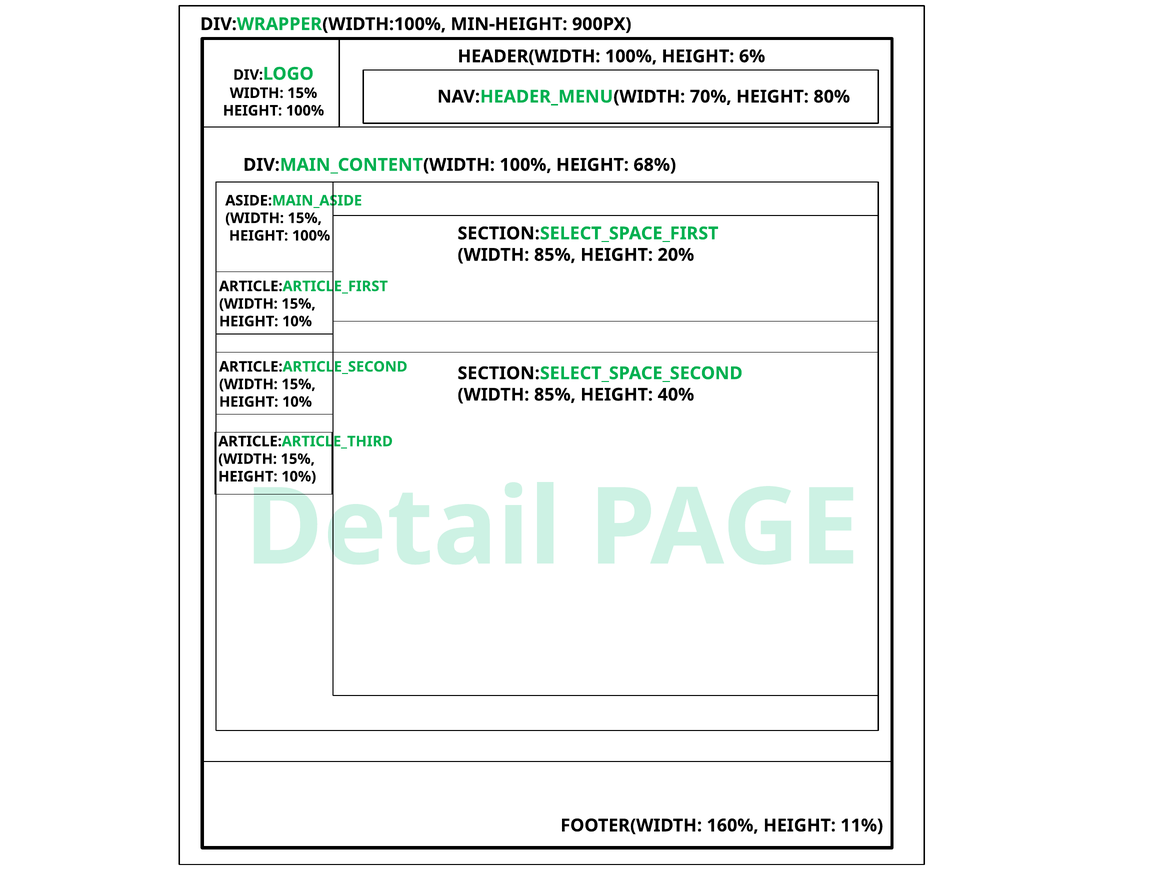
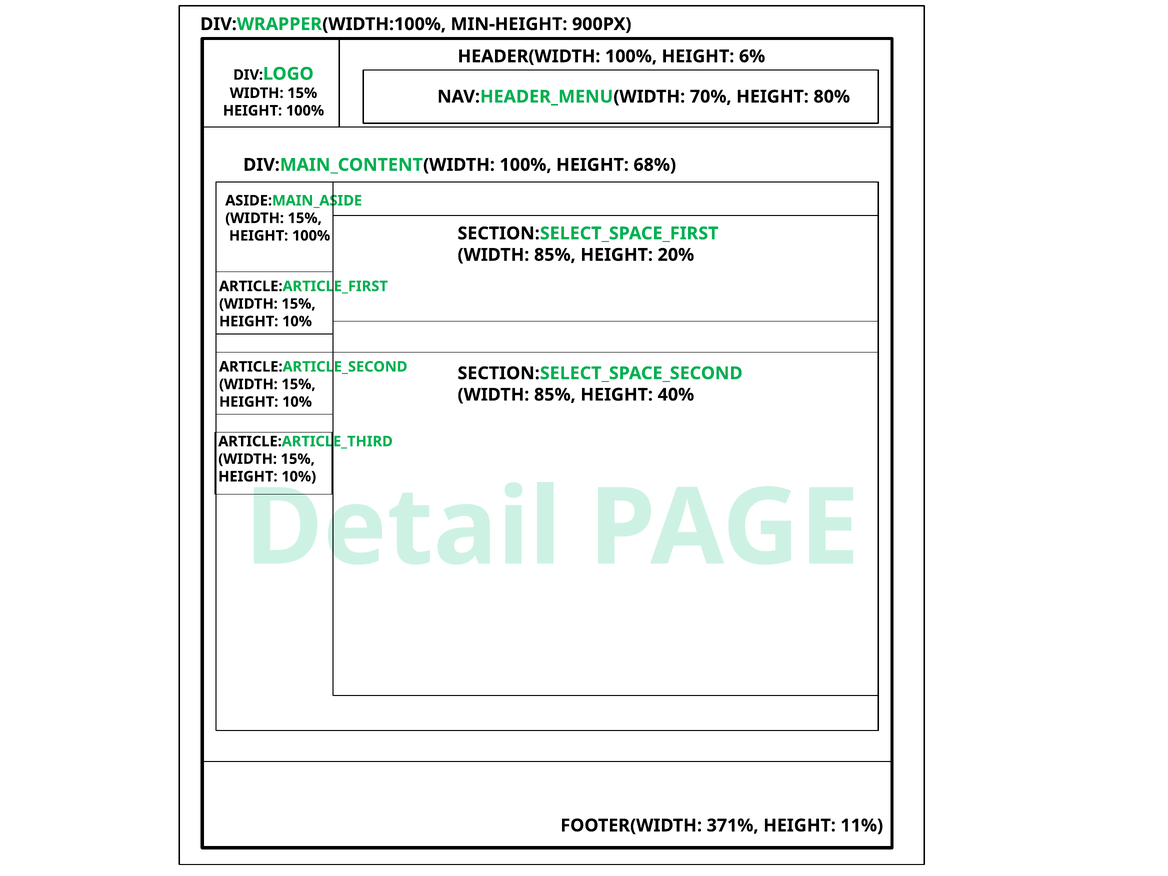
160%: 160% -> 371%
